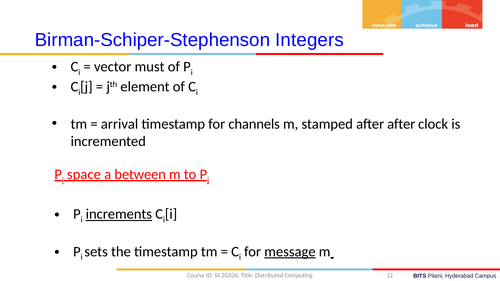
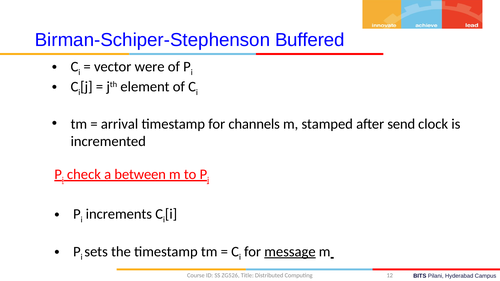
Integers: Integers -> Buffered
must: must -> were
after after: after -> send
space: space -> check
increments underline: present -> none
